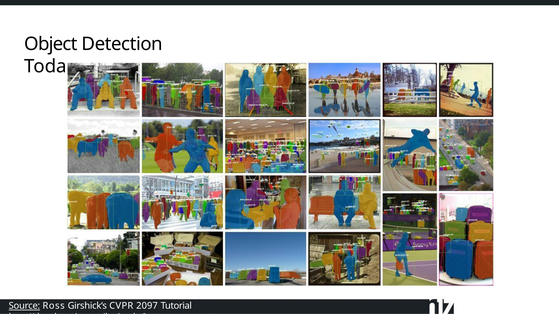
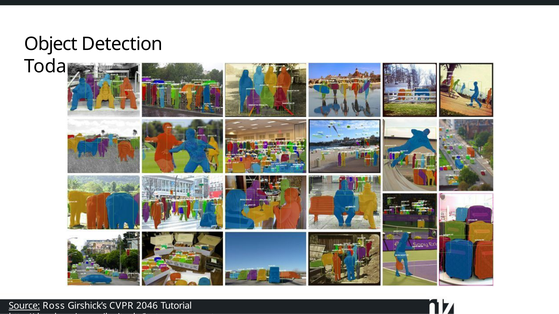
2097: 2097 -> 2046
